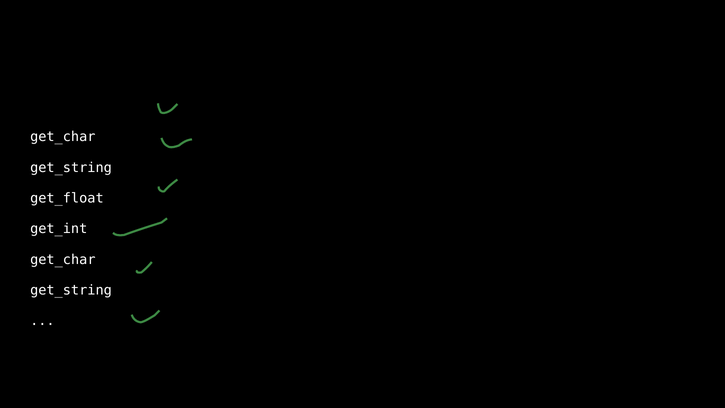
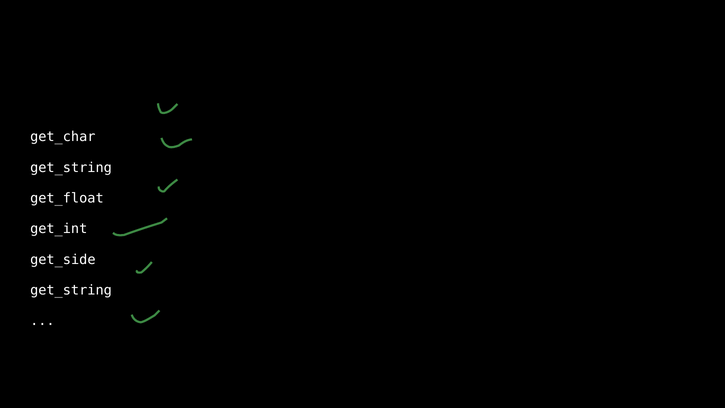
get_char at (63, 260): get_char -> get_side
